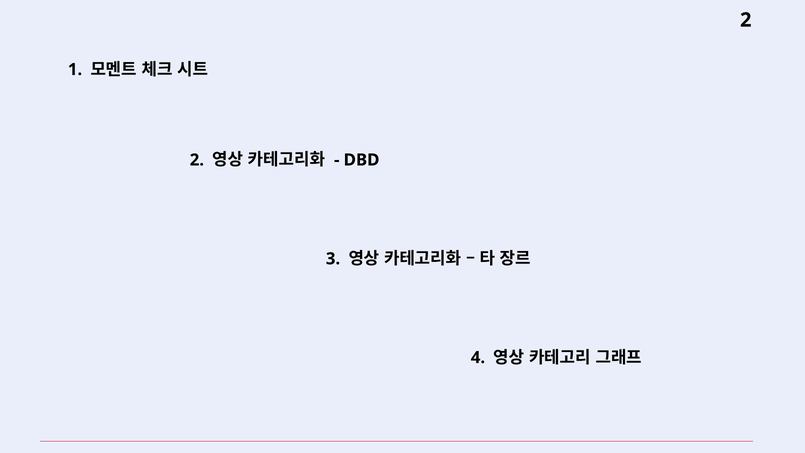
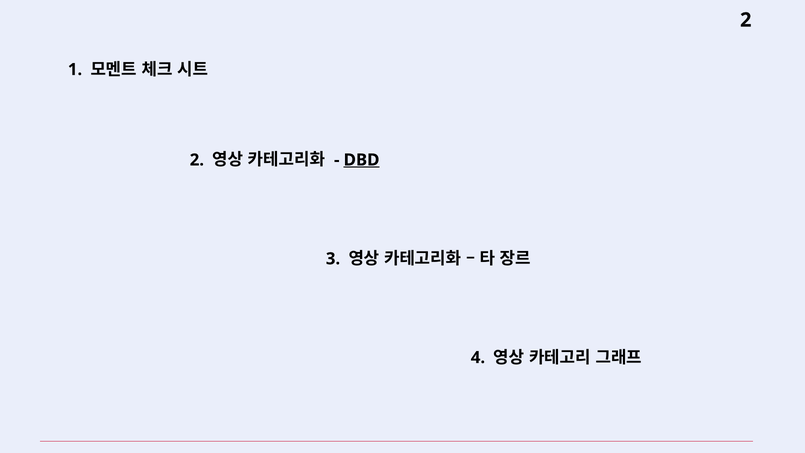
DBD underline: none -> present
